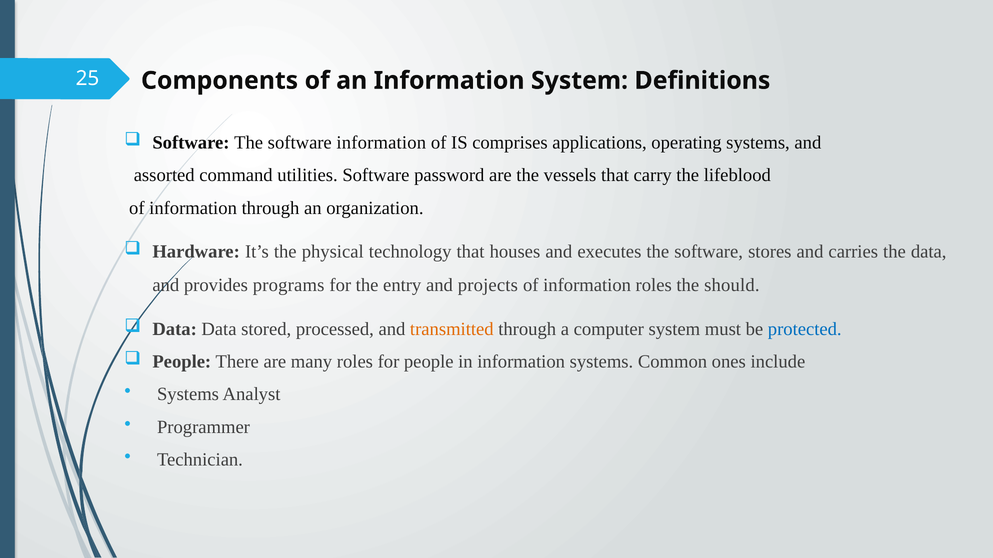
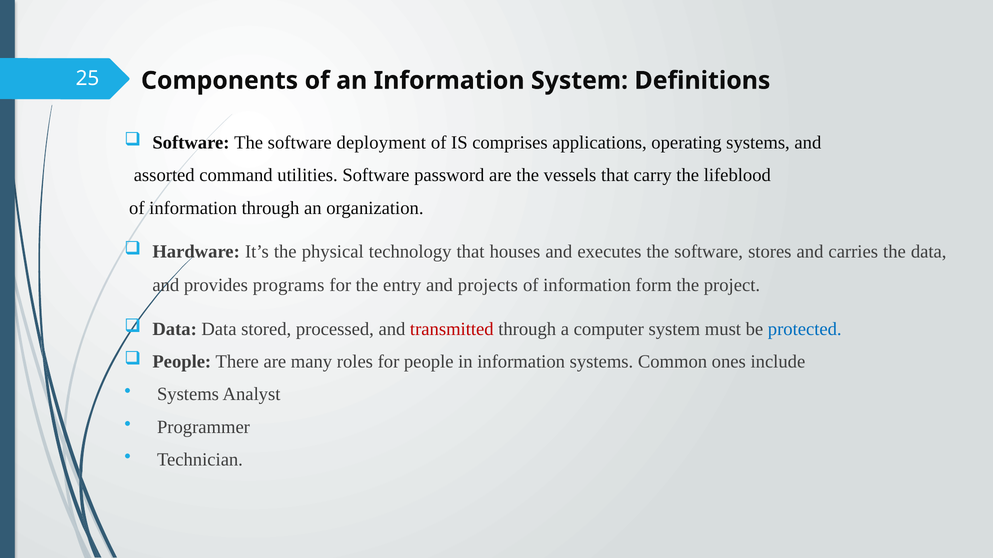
software information: information -> deployment
information roles: roles -> form
should: should -> project
transmitted colour: orange -> red
